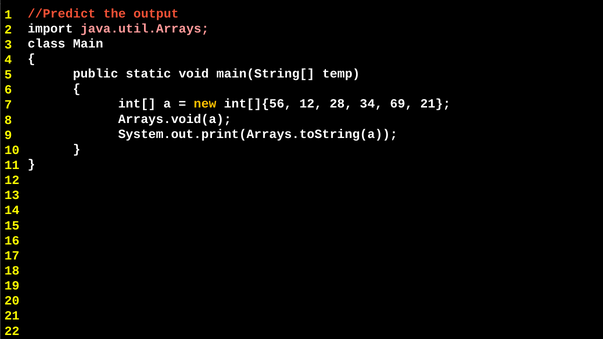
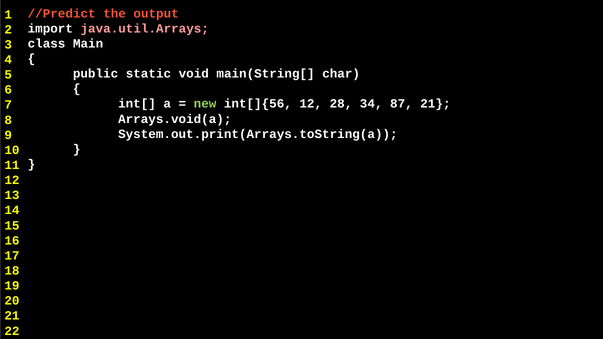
temp: temp -> char
new colour: yellow -> light green
69: 69 -> 87
